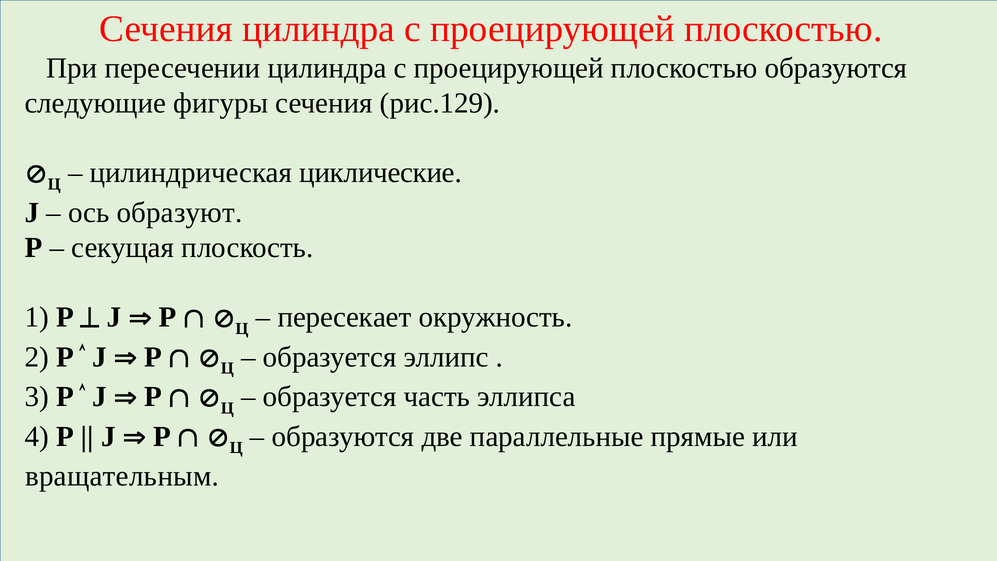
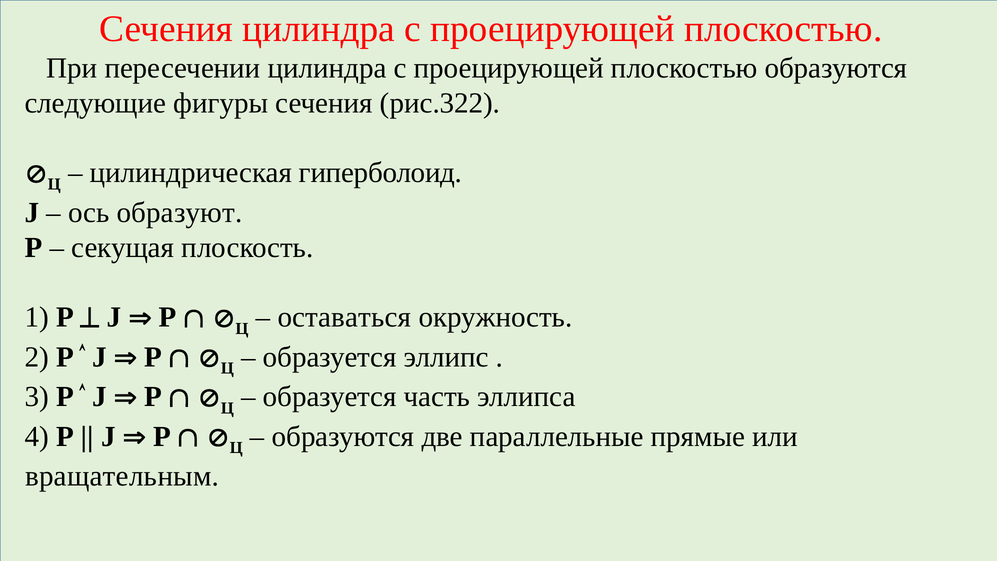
рис.129: рис.129 -> рис.322
циклические: циклические -> гиперболоид
пересекает: пересекает -> оставаться
